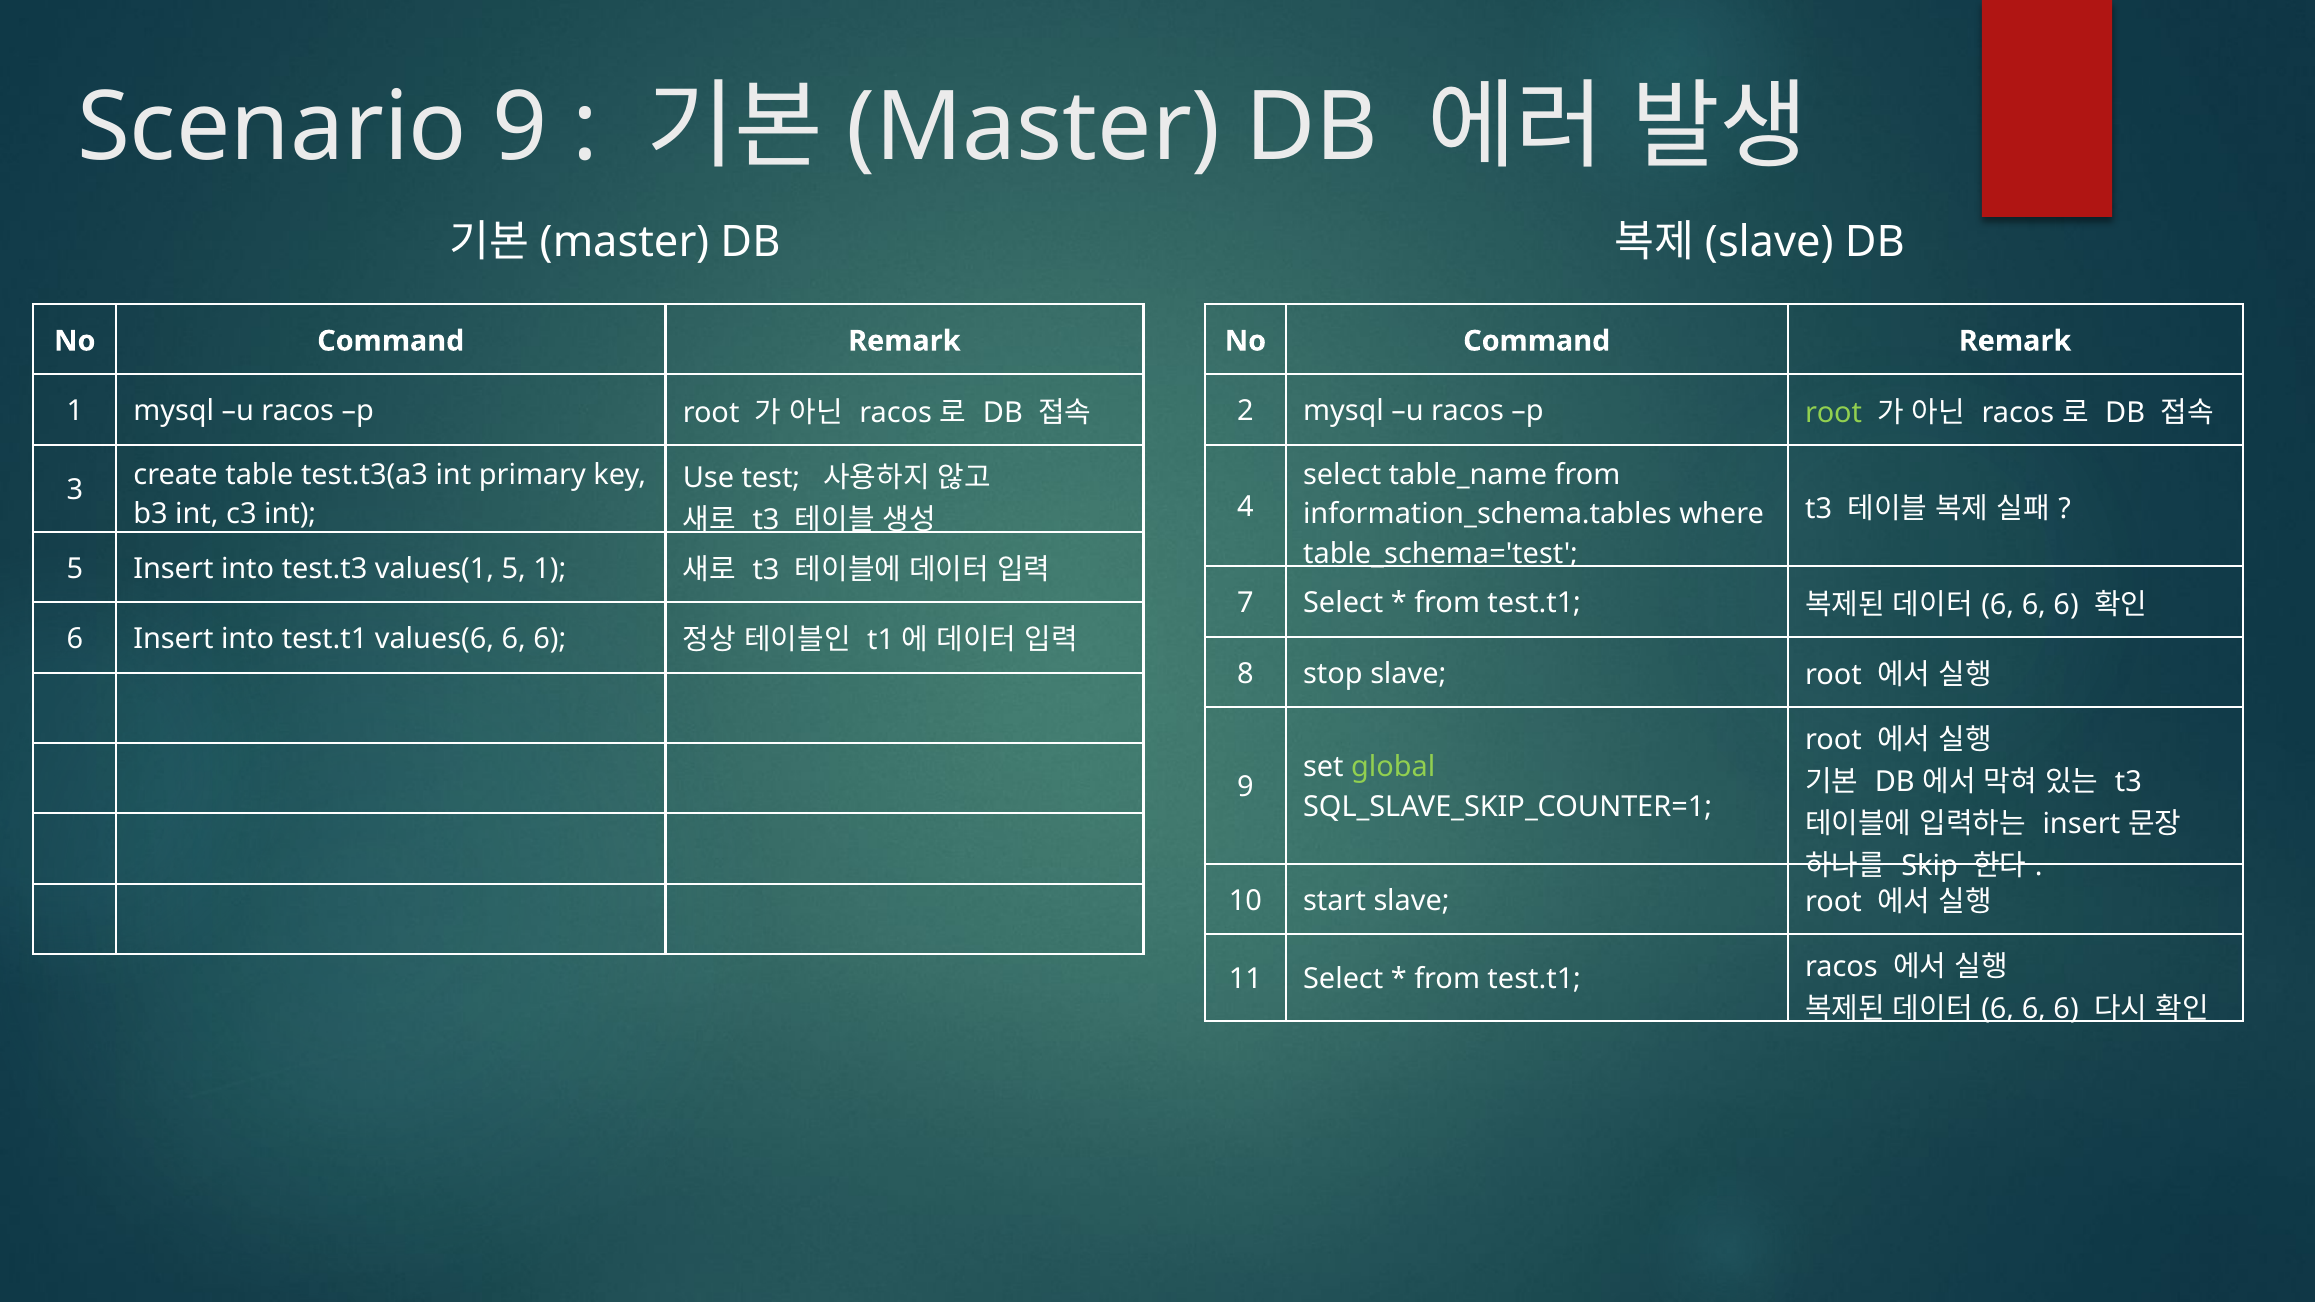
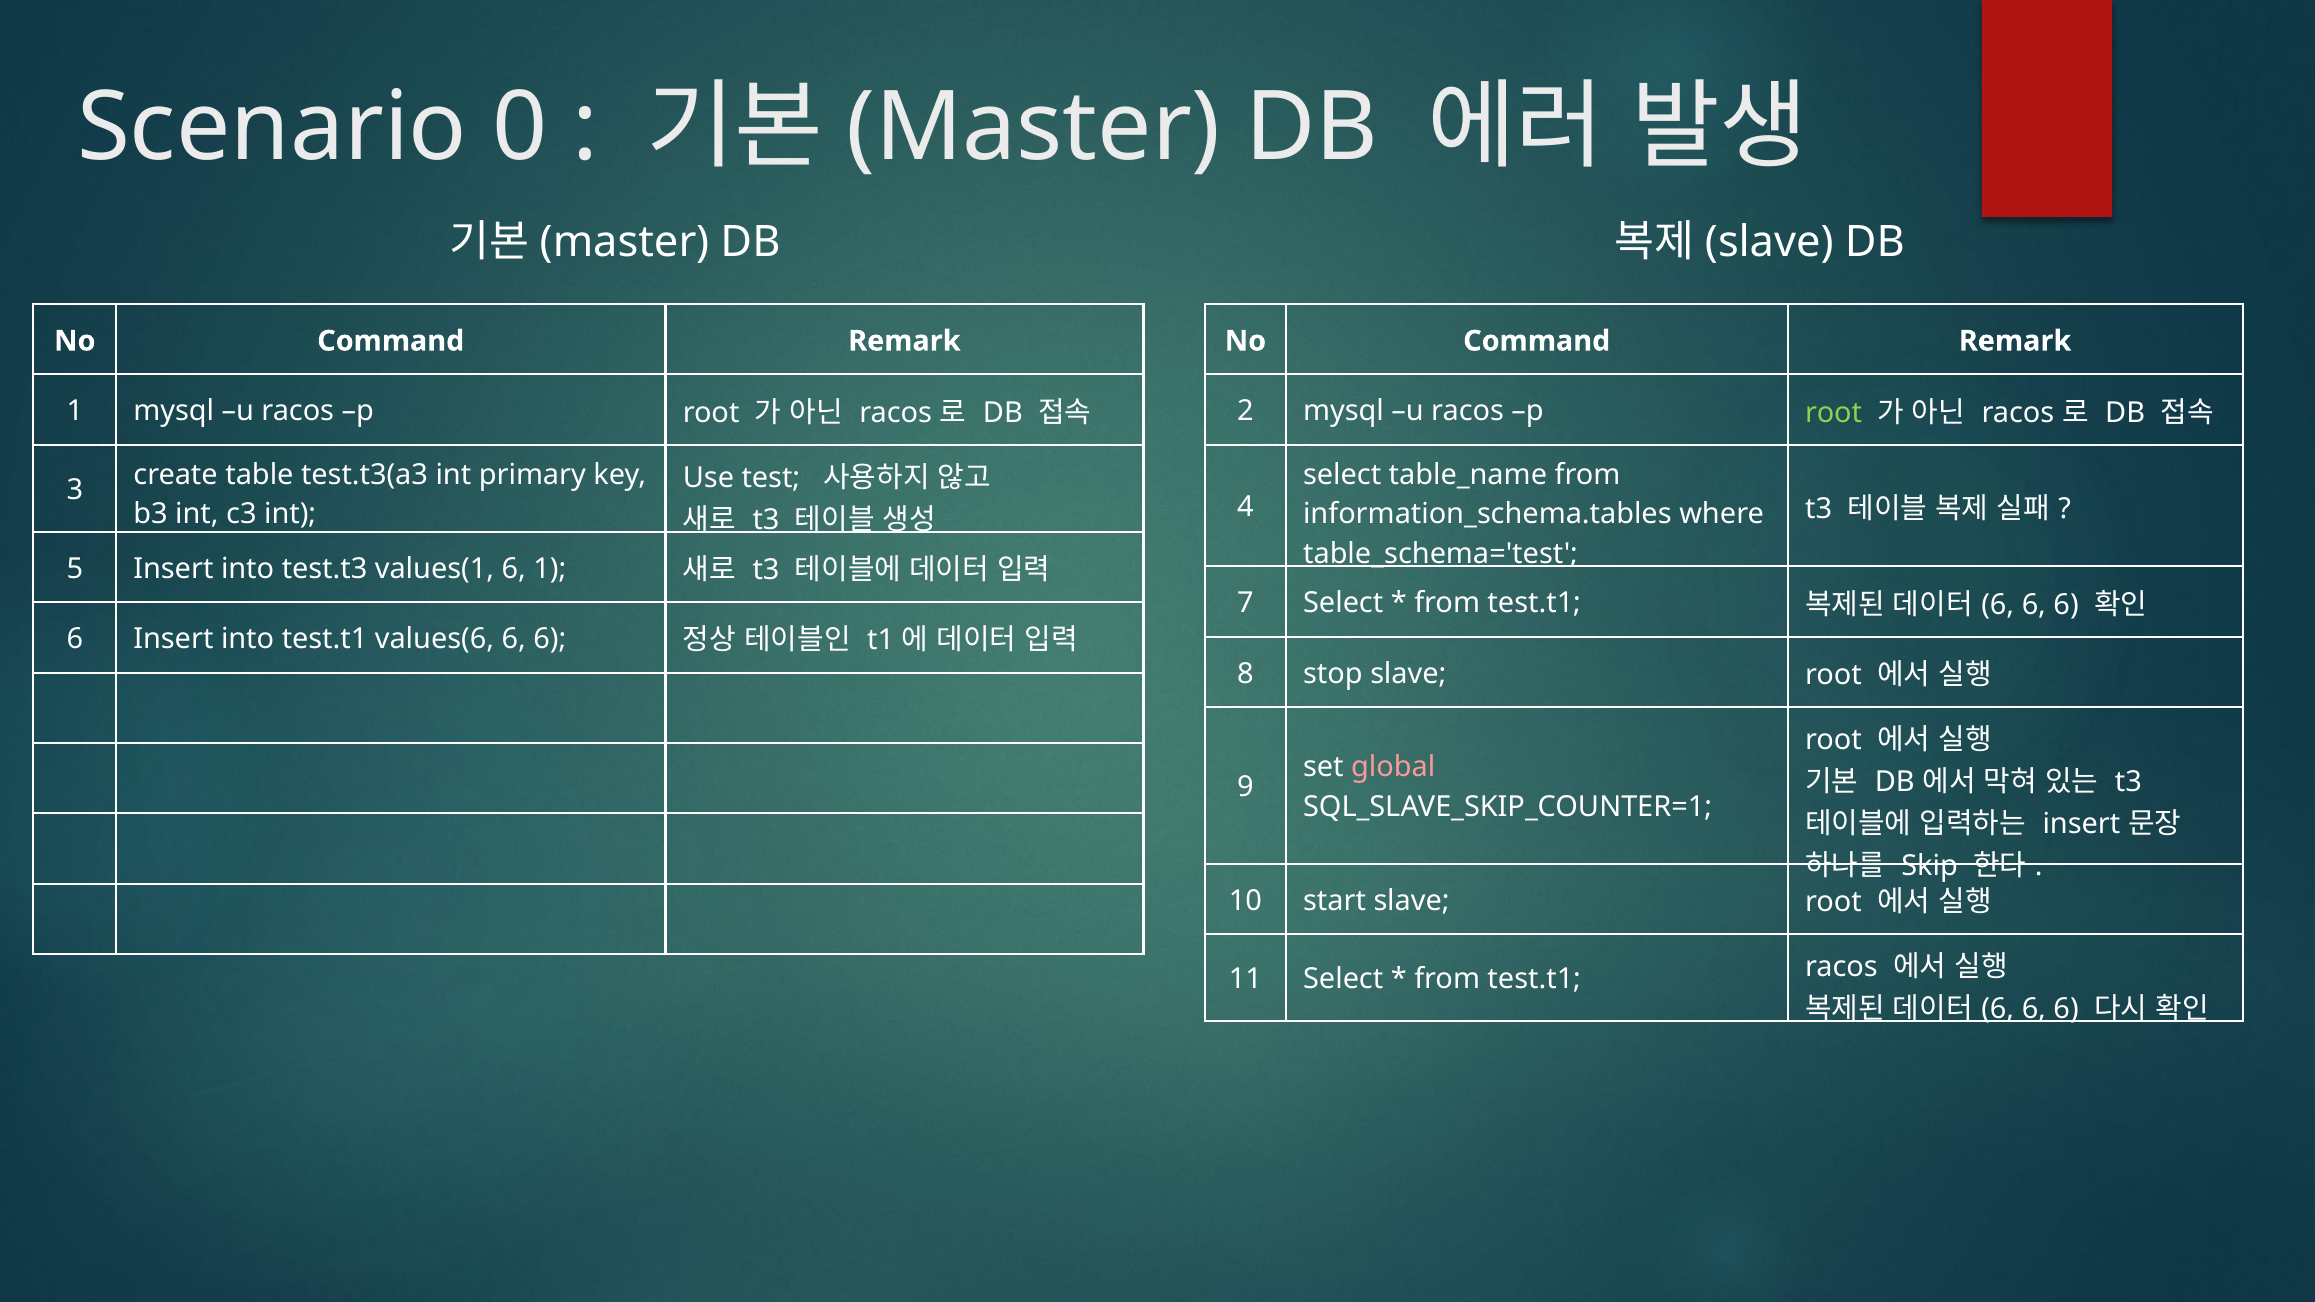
Scenario 9: 9 -> 0
values(1 5: 5 -> 6
global colour: light green -> pink
